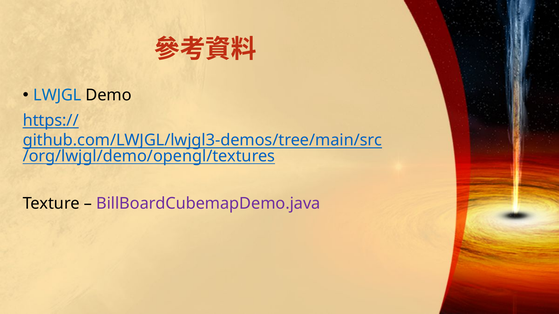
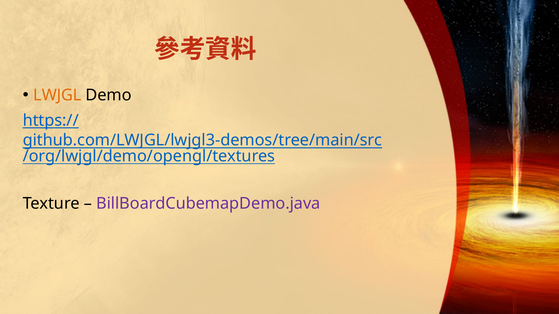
LWJGL colour: blue -> orange
